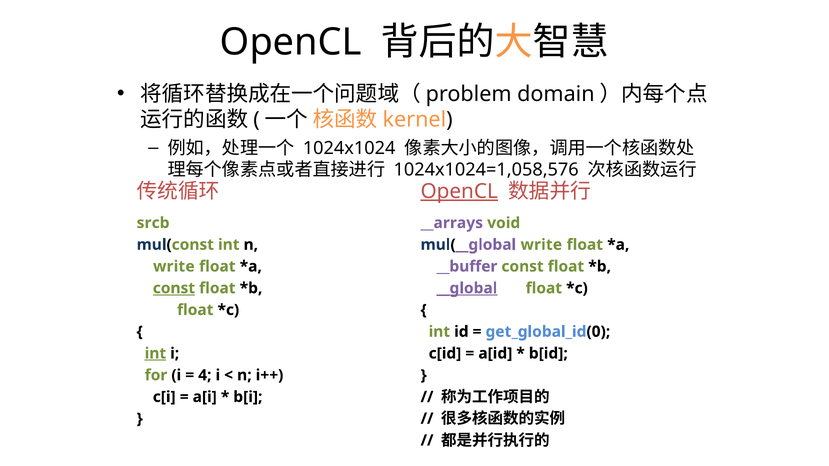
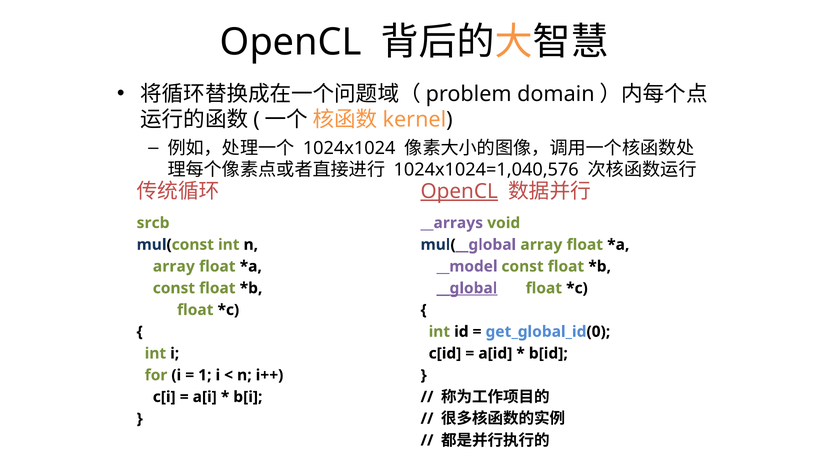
1024x1024=1,058,576: 1024x1024=1,058,576 -> 1024x1024=1,040,576
mul(__global write: write -> array
write at (174, 267): write -> array
__buffer: __buffer -> __model
const at (174, 288) underline: present -> none
int at (155, 354) underline: present -> none
4: 4 -> 1
